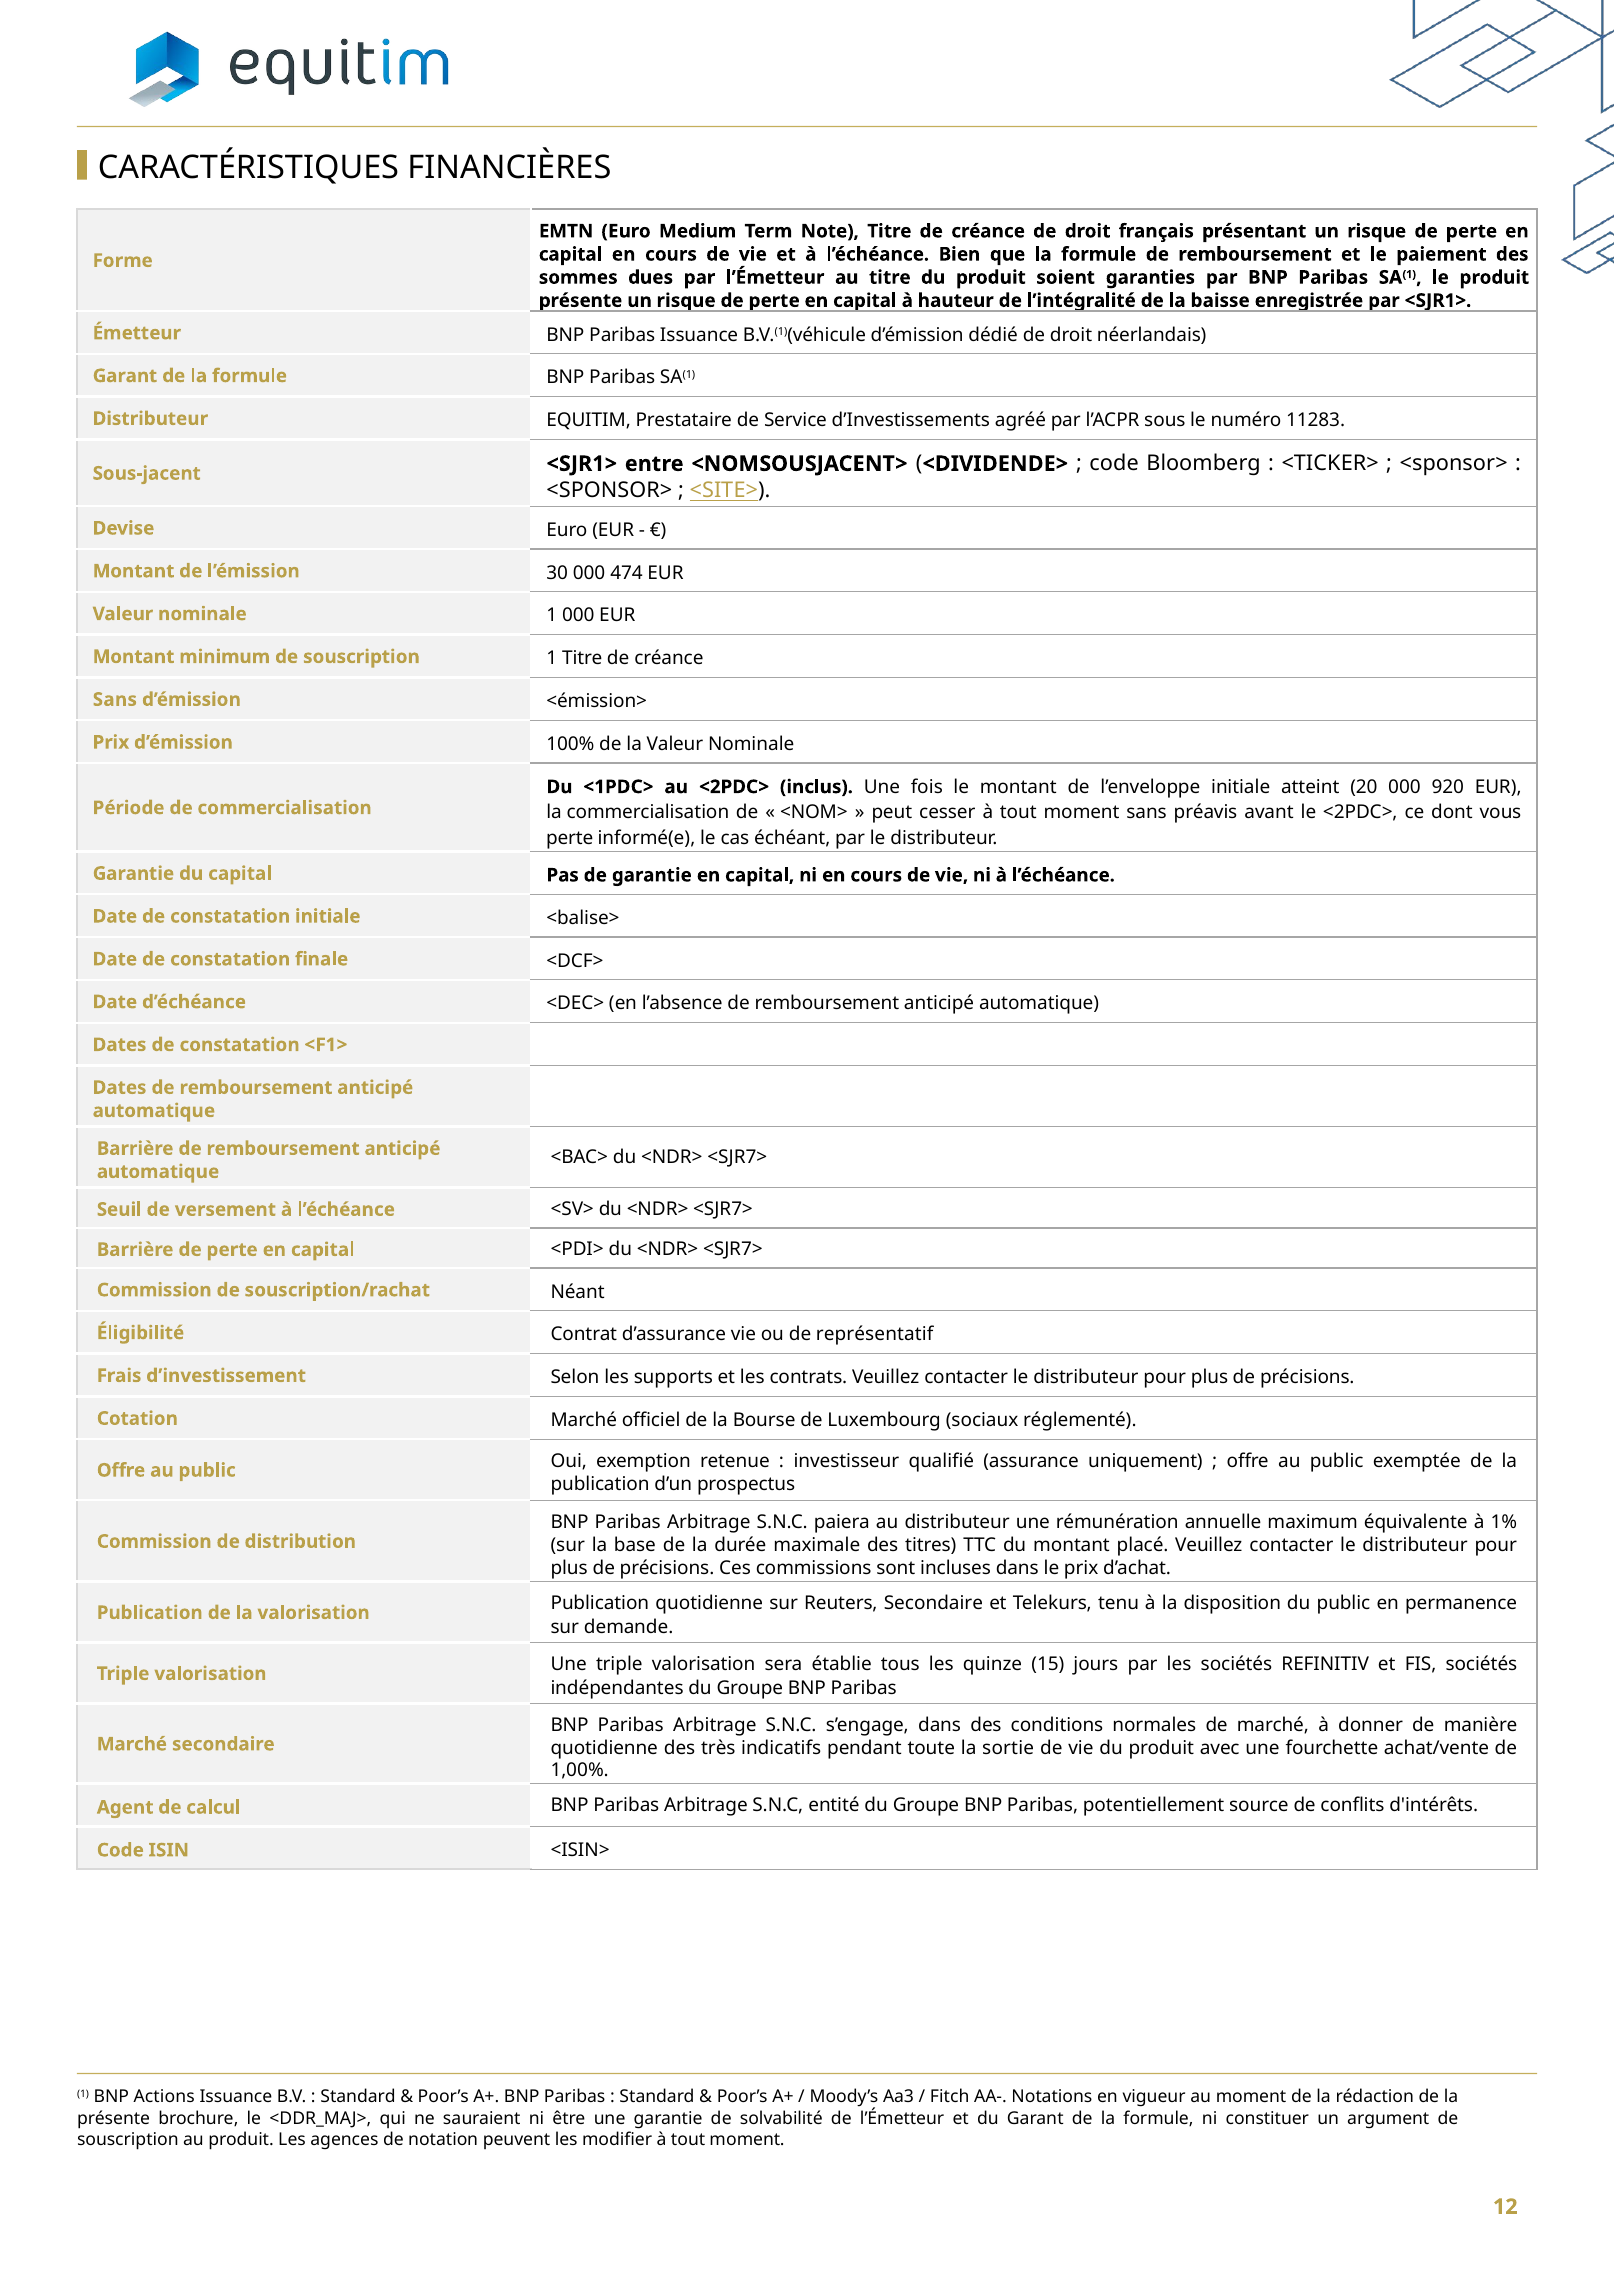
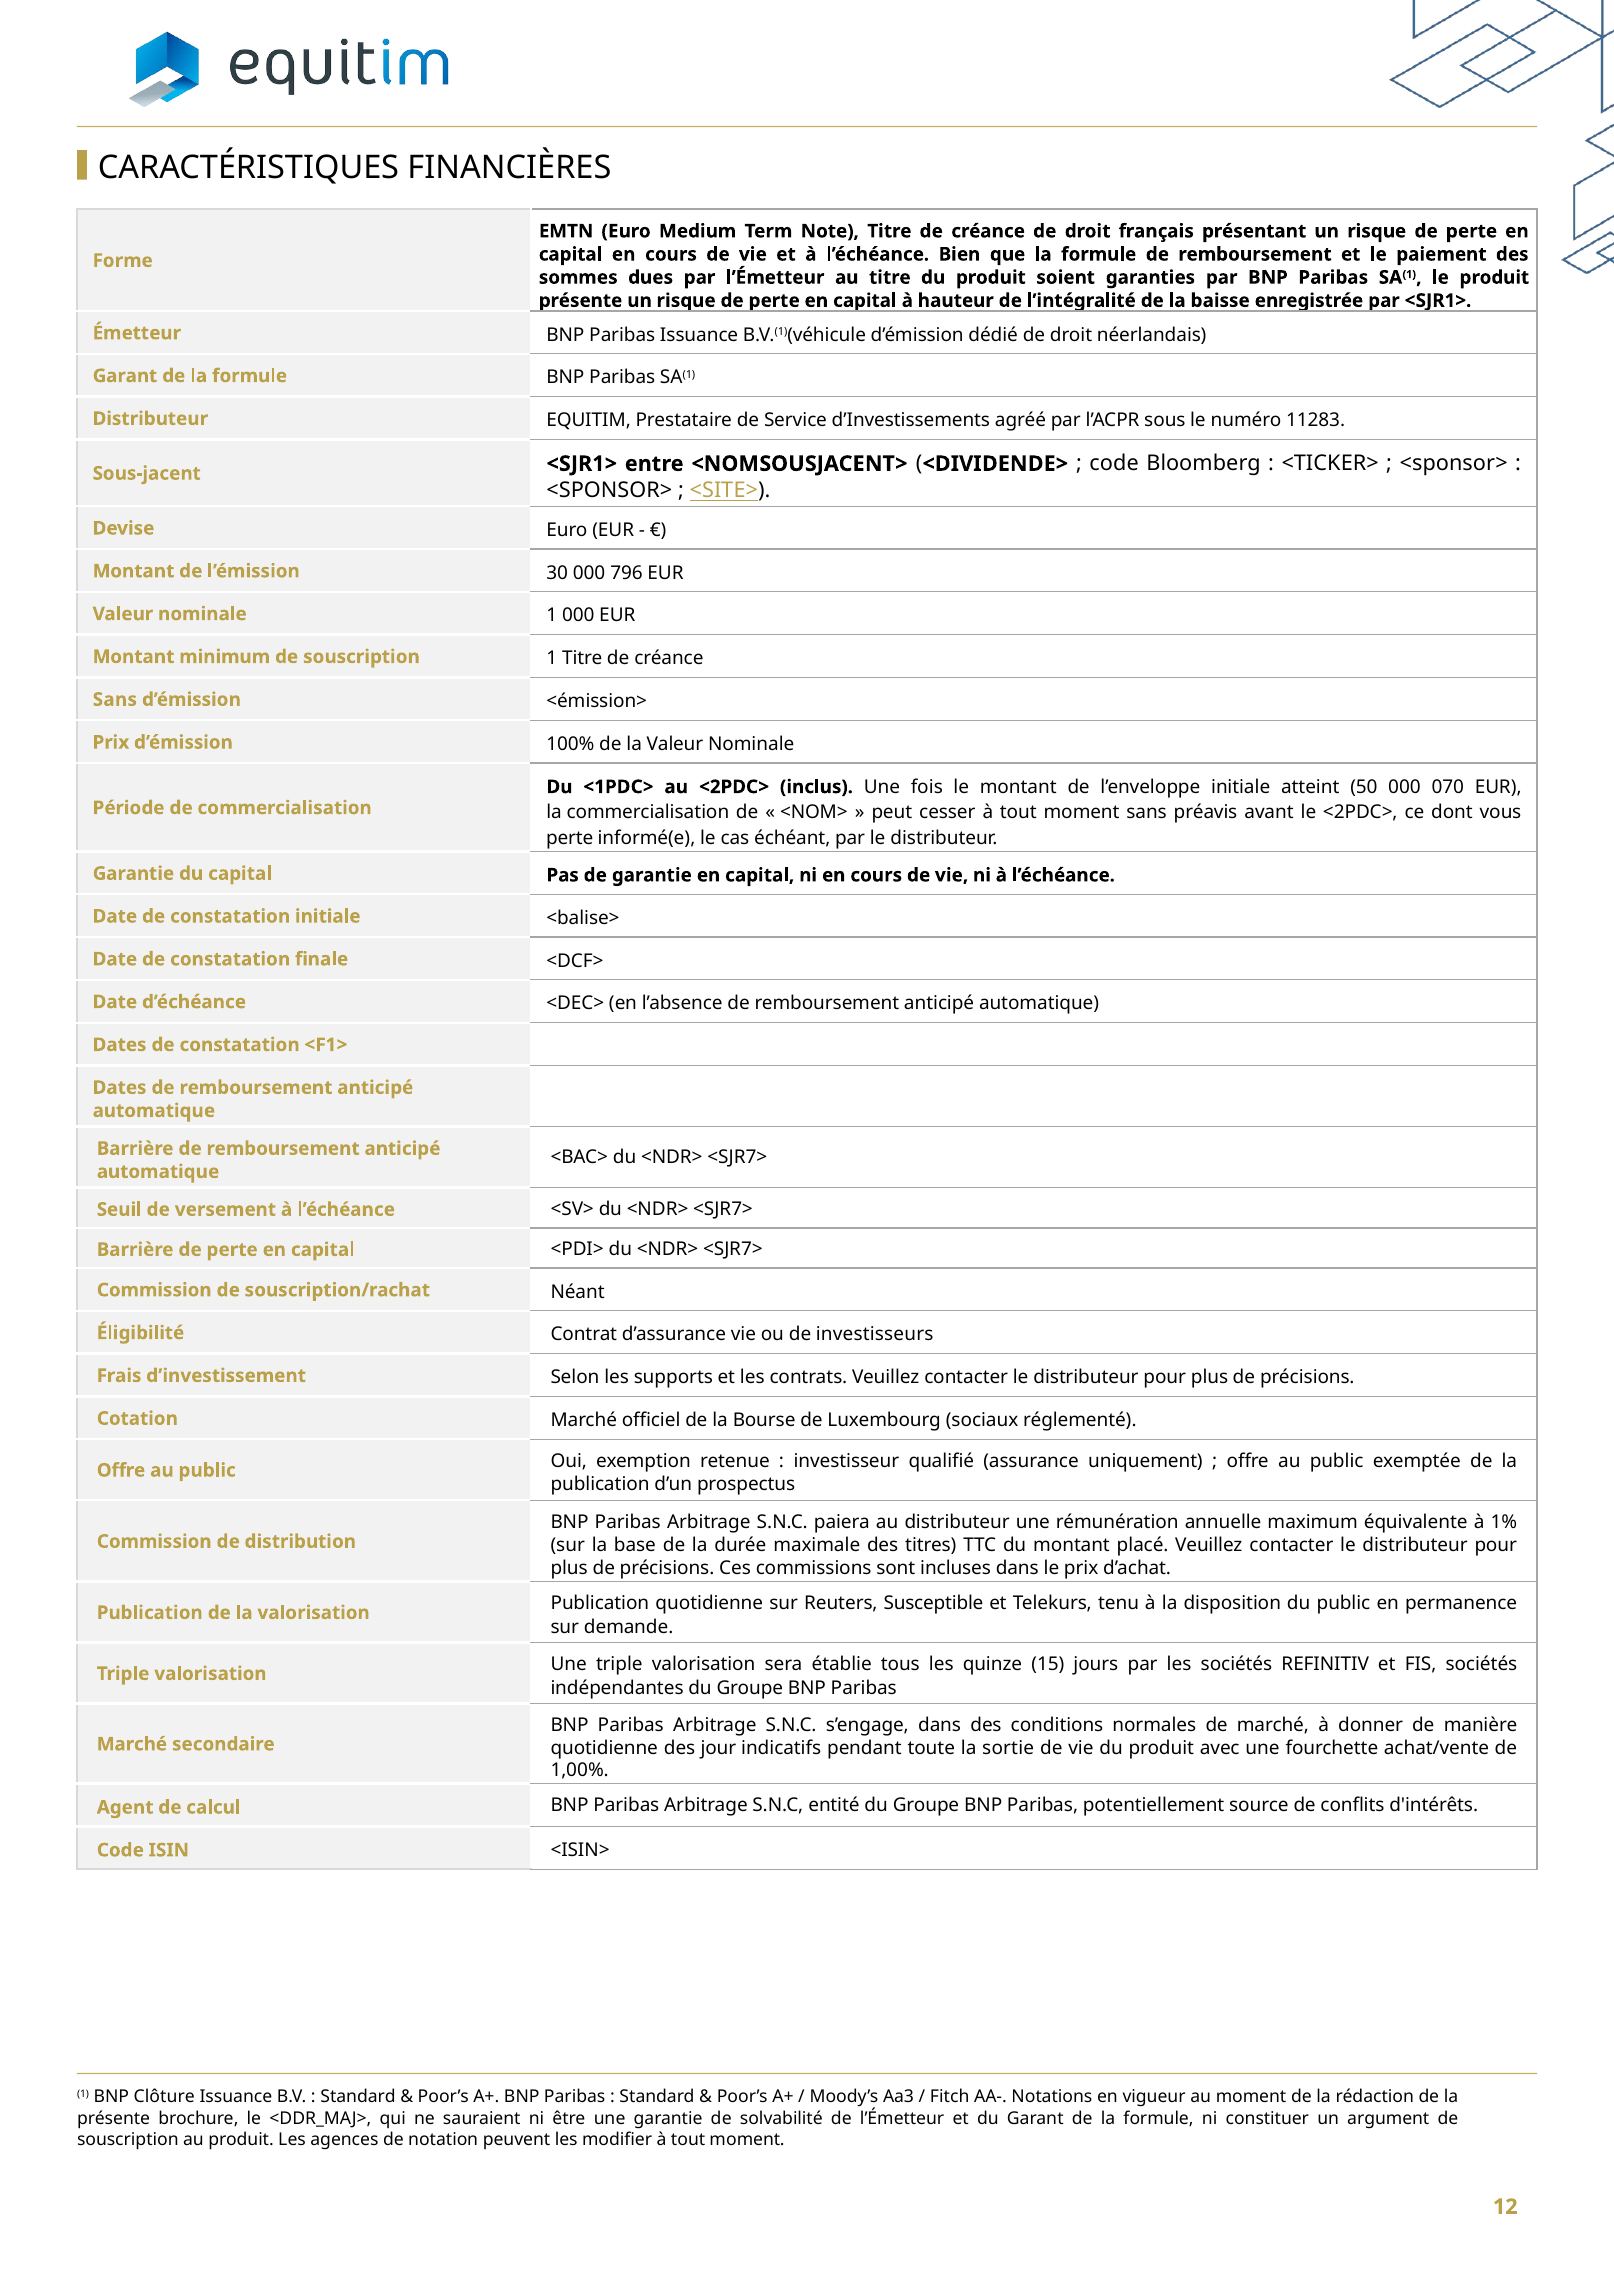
474: 474 -> 796
20: 20 -> 50
920: 920 -> 070
représentatif: représentatif -> investisseurs
Reuters Secondaire: Secondaire -> Susceptible
très: très -> jour
Actions: Actions -> Clôture
